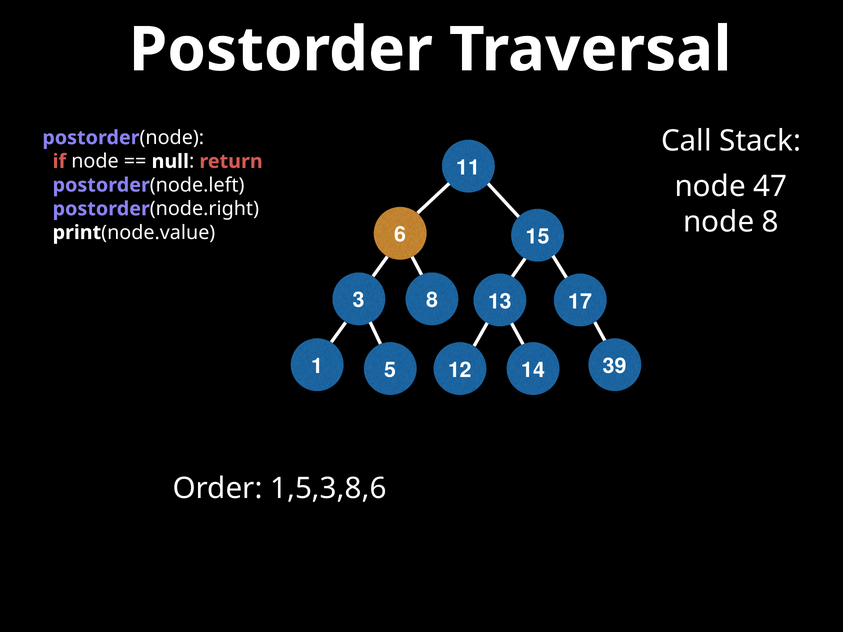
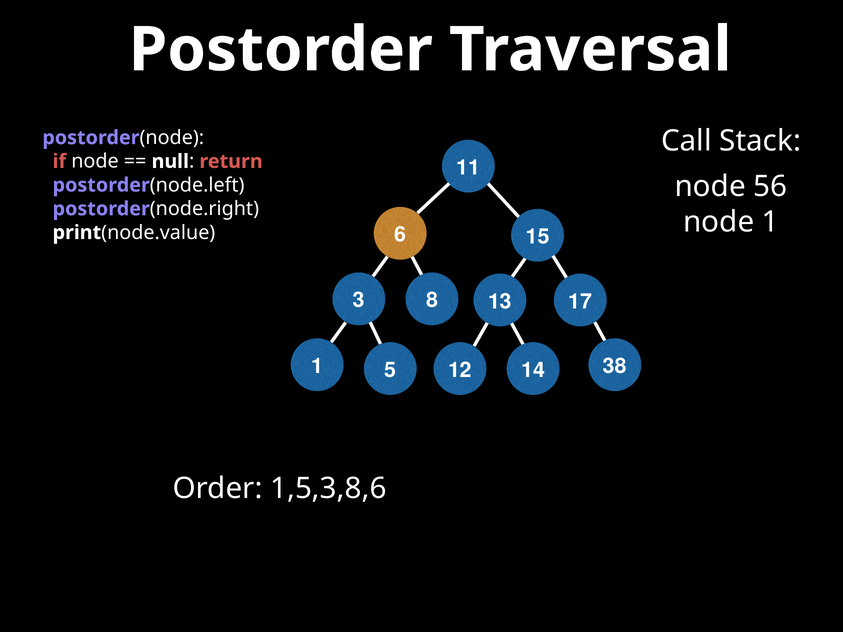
47: 47 -> 56
node 8: 8 -> 1
39: 39 -> 38
